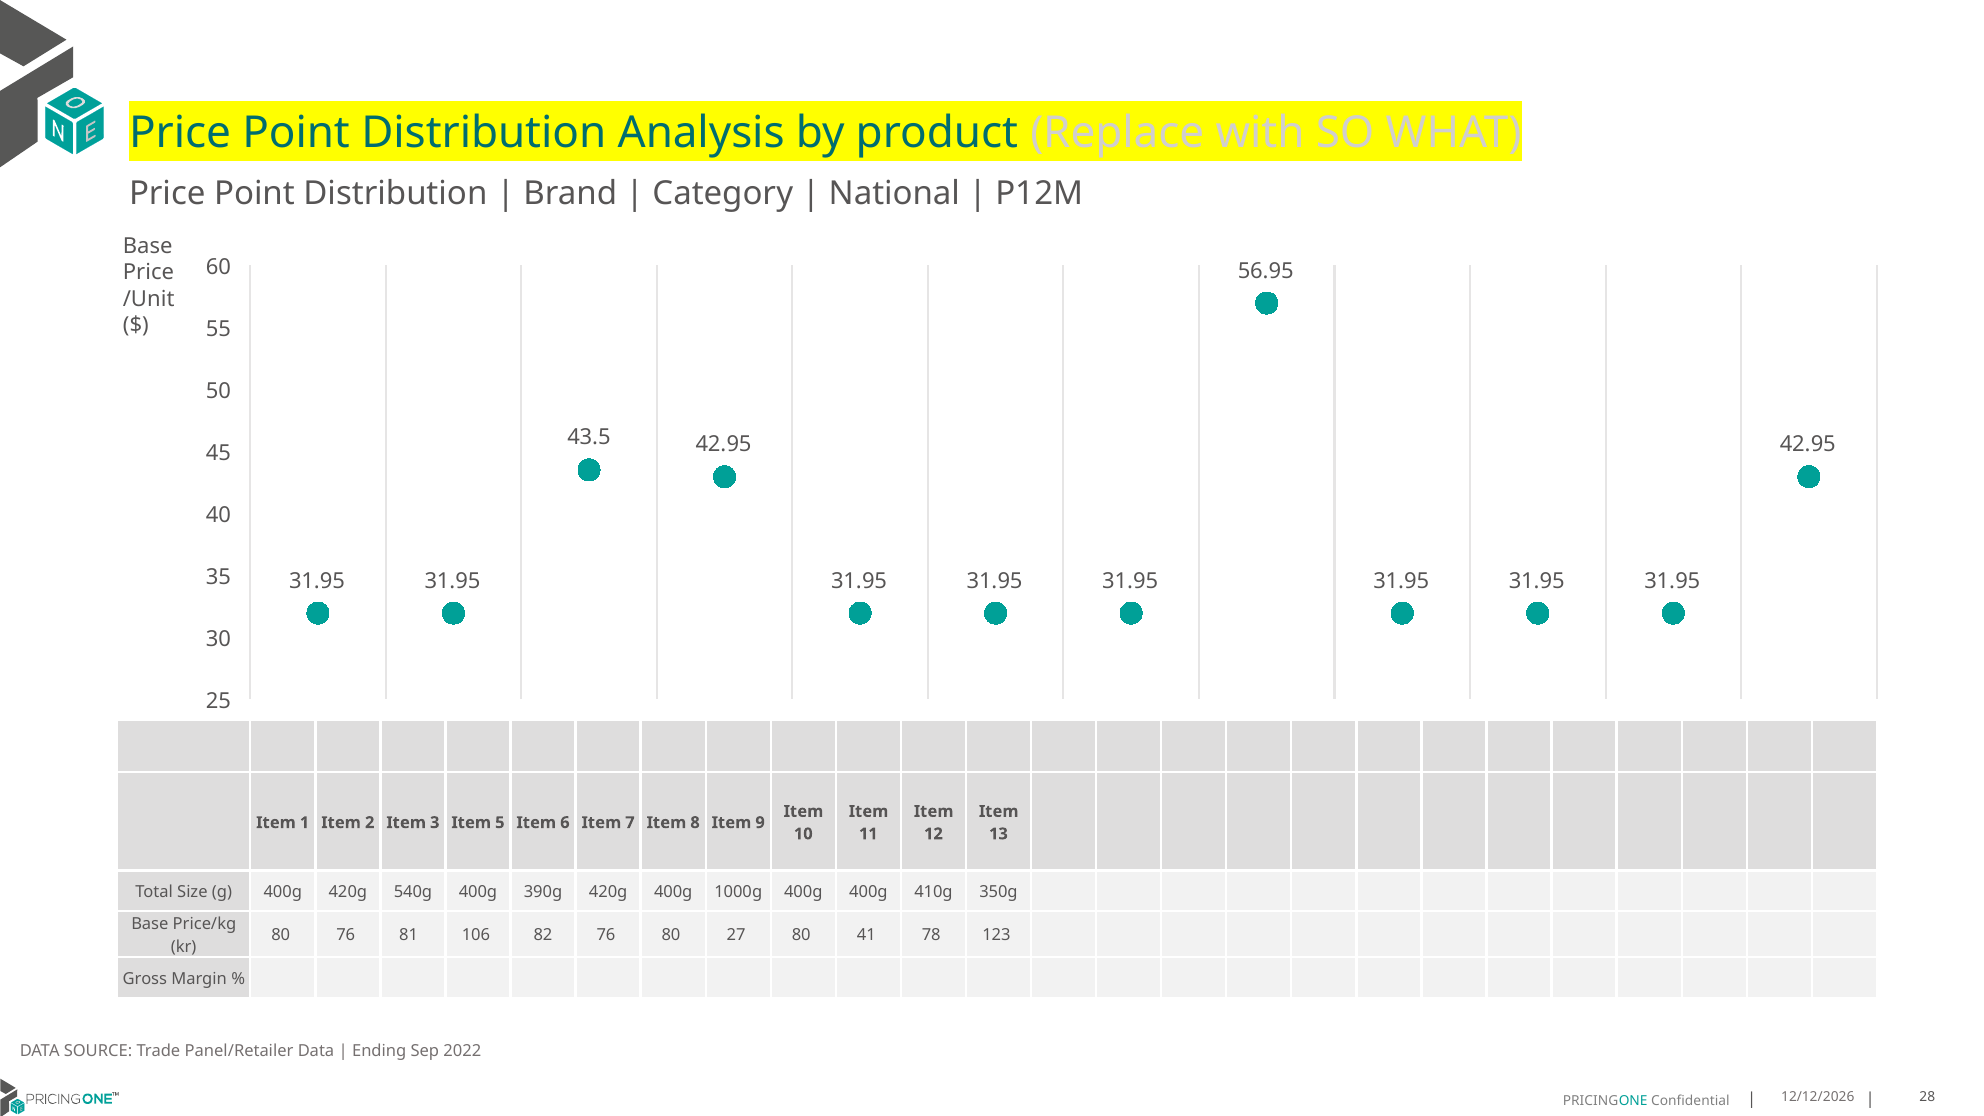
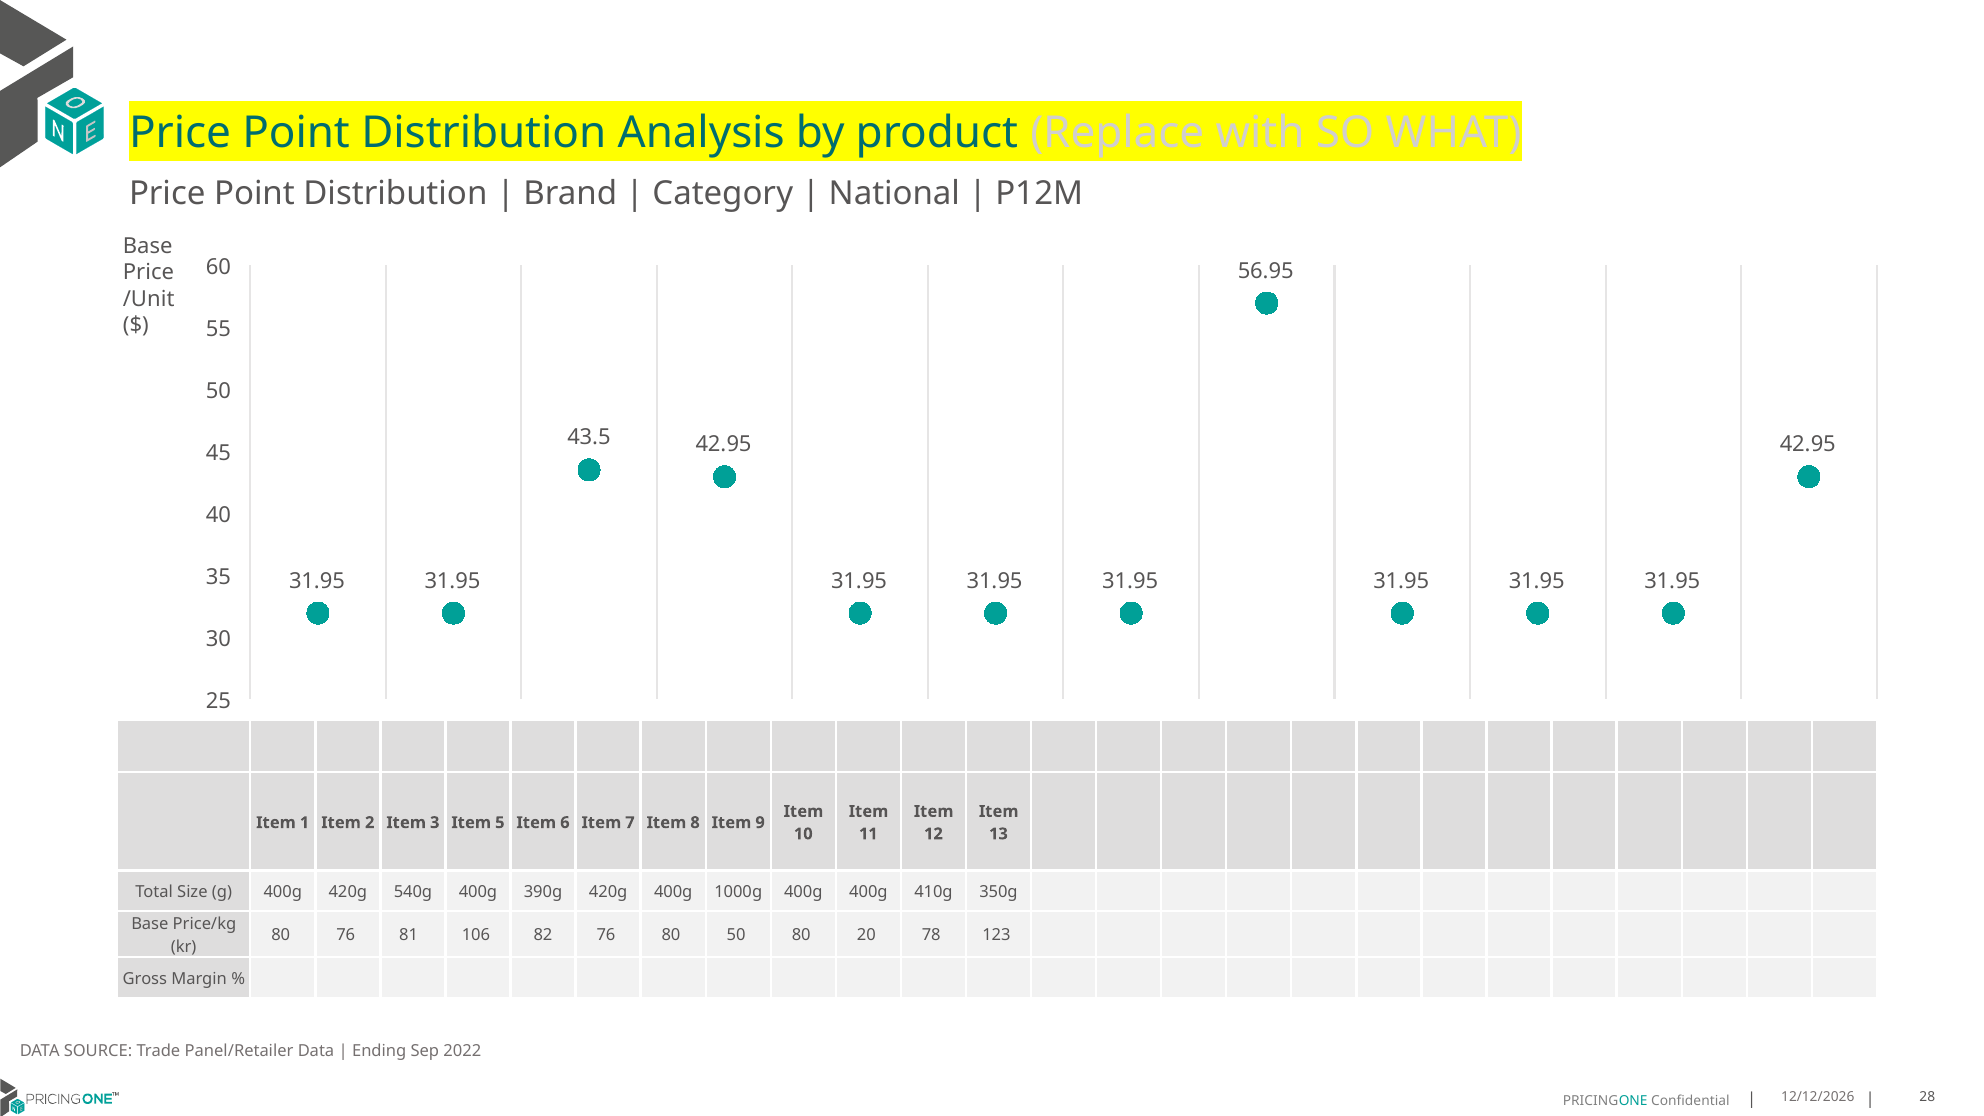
80 27: 27 -> 50
41: 41 -> 20
